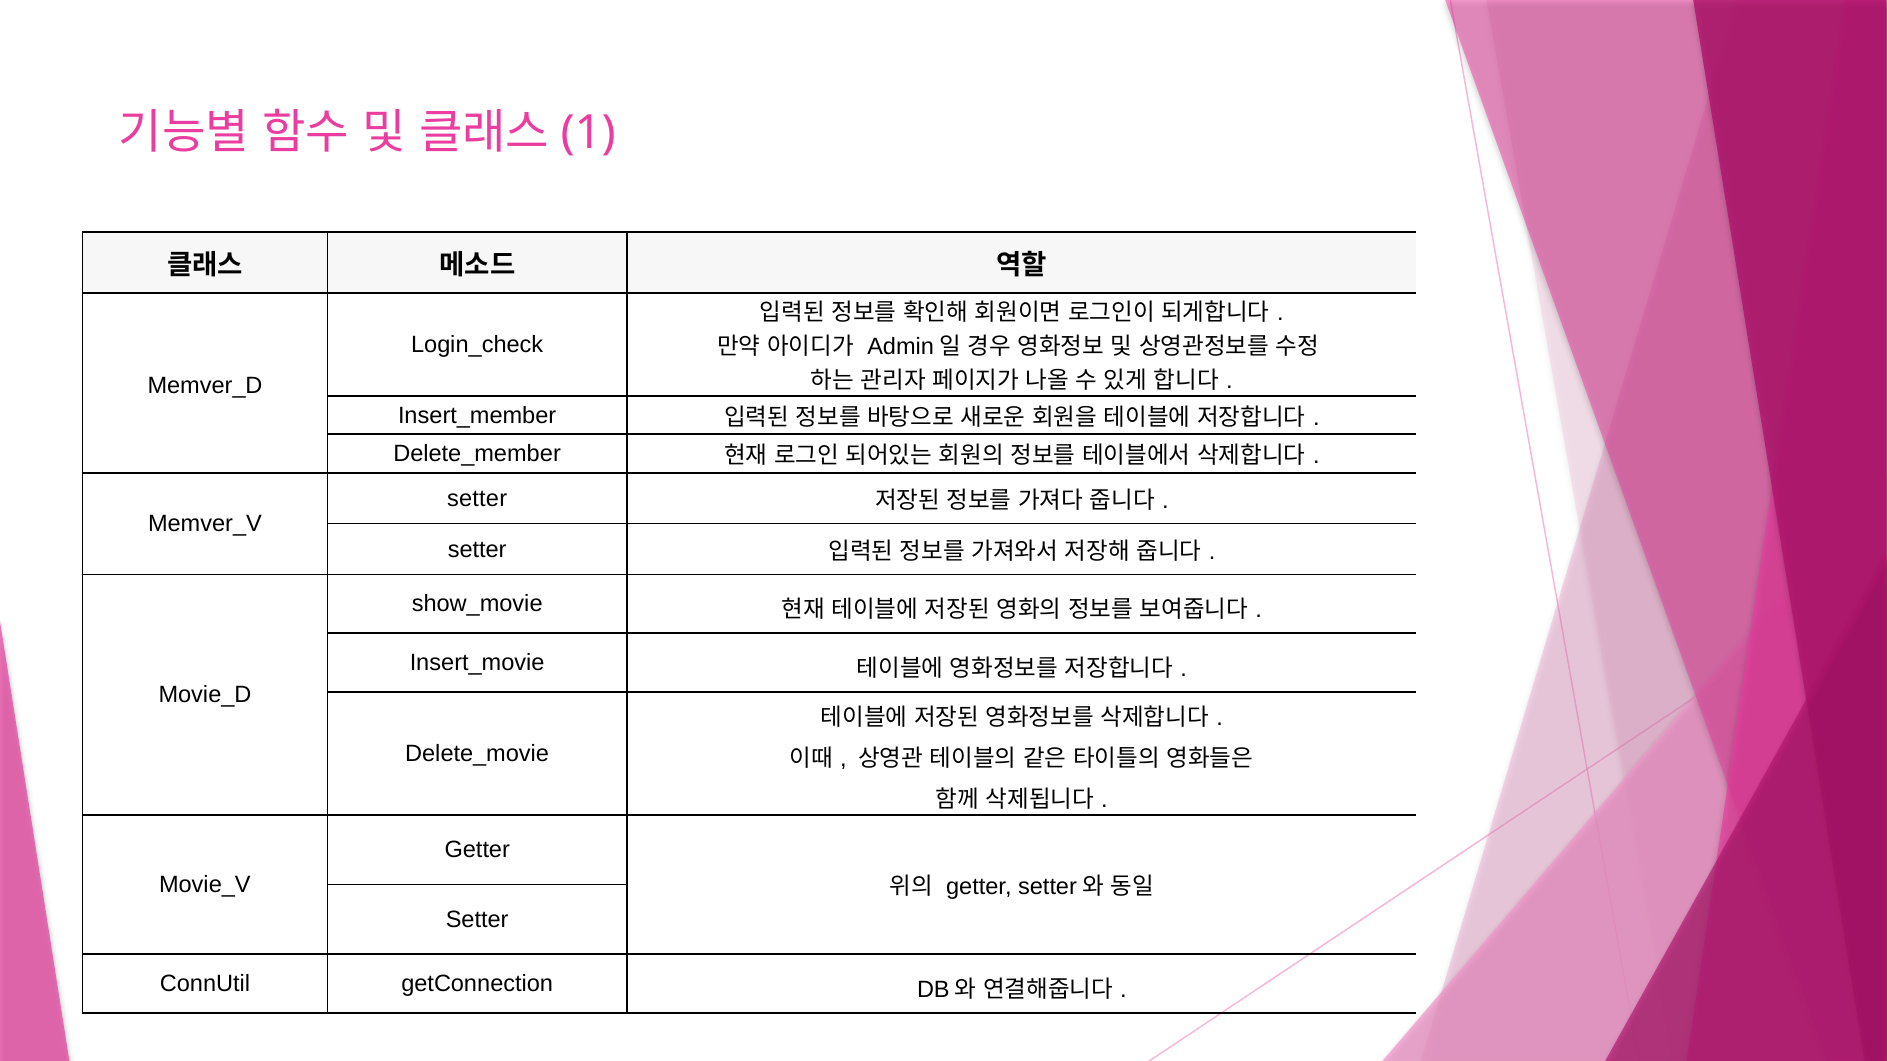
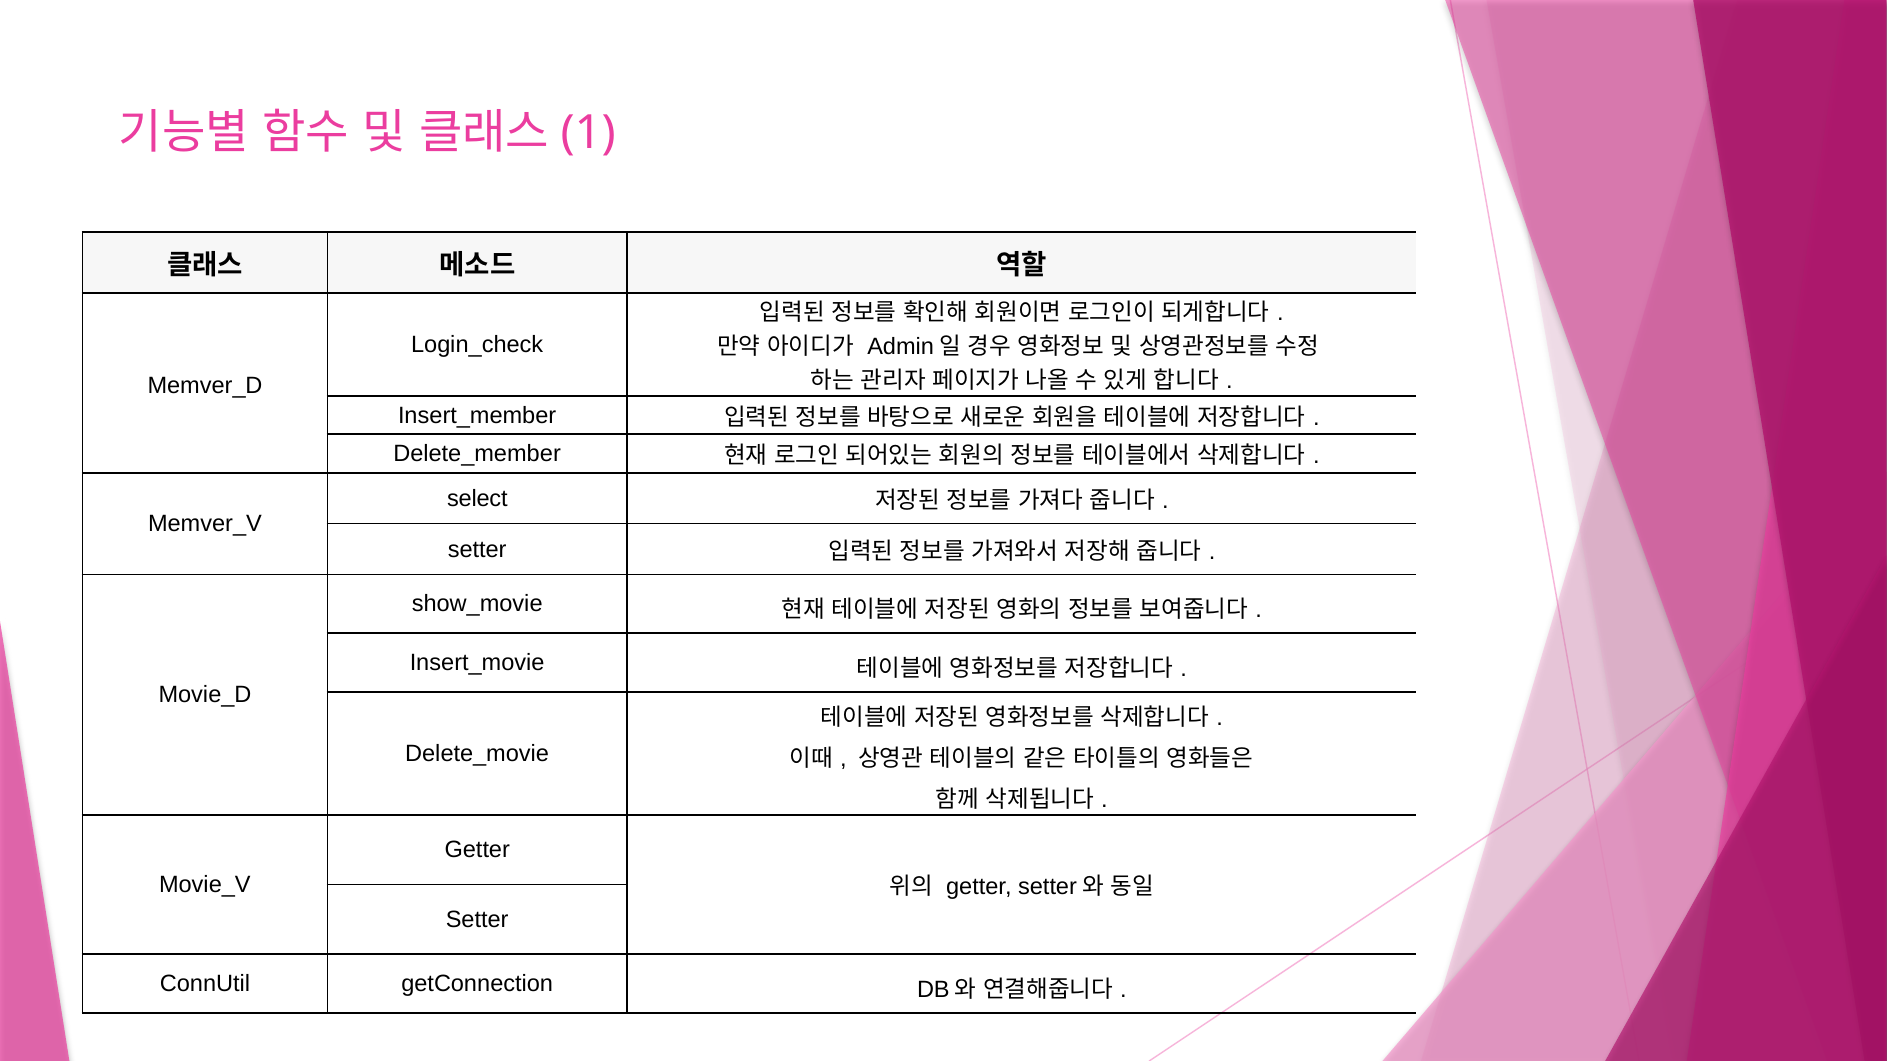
setter at (477, 499): setter -> select
